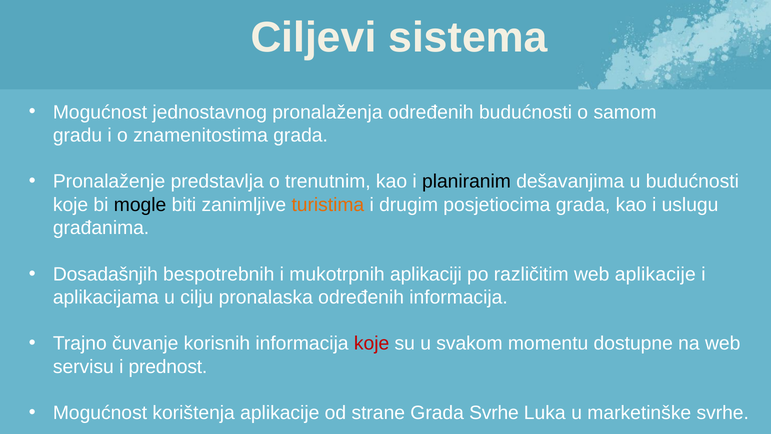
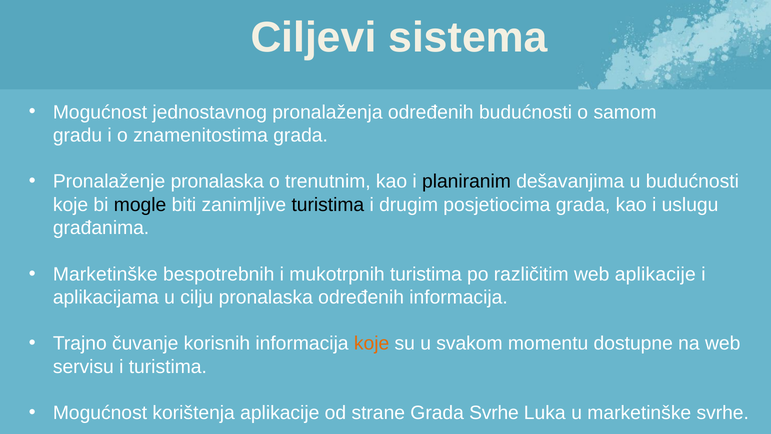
Pronalaženje predstavlja: predstavlja -> pronalaska
turistima at (328, 205) colour: orange -> black
Dosadašnjih at (105, 274): Dosadašnjih -> Marketinške
mukotrpnih aplikaciji: aplikaciji -> turistima
koje at (372, 343) colour: red -> orange
i prednost: prednost -> turistima
